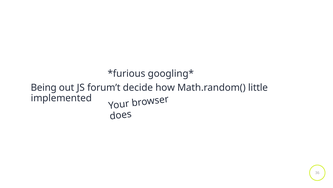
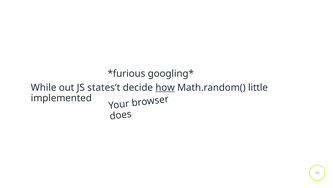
Being: Being -> While
forum’t: forum’t -> states’t
how underline: none -> present
